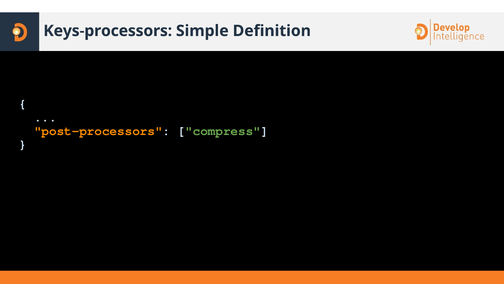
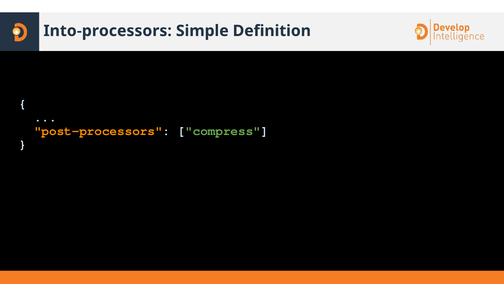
Keys-processors: Keys-processors -> Into-processors
